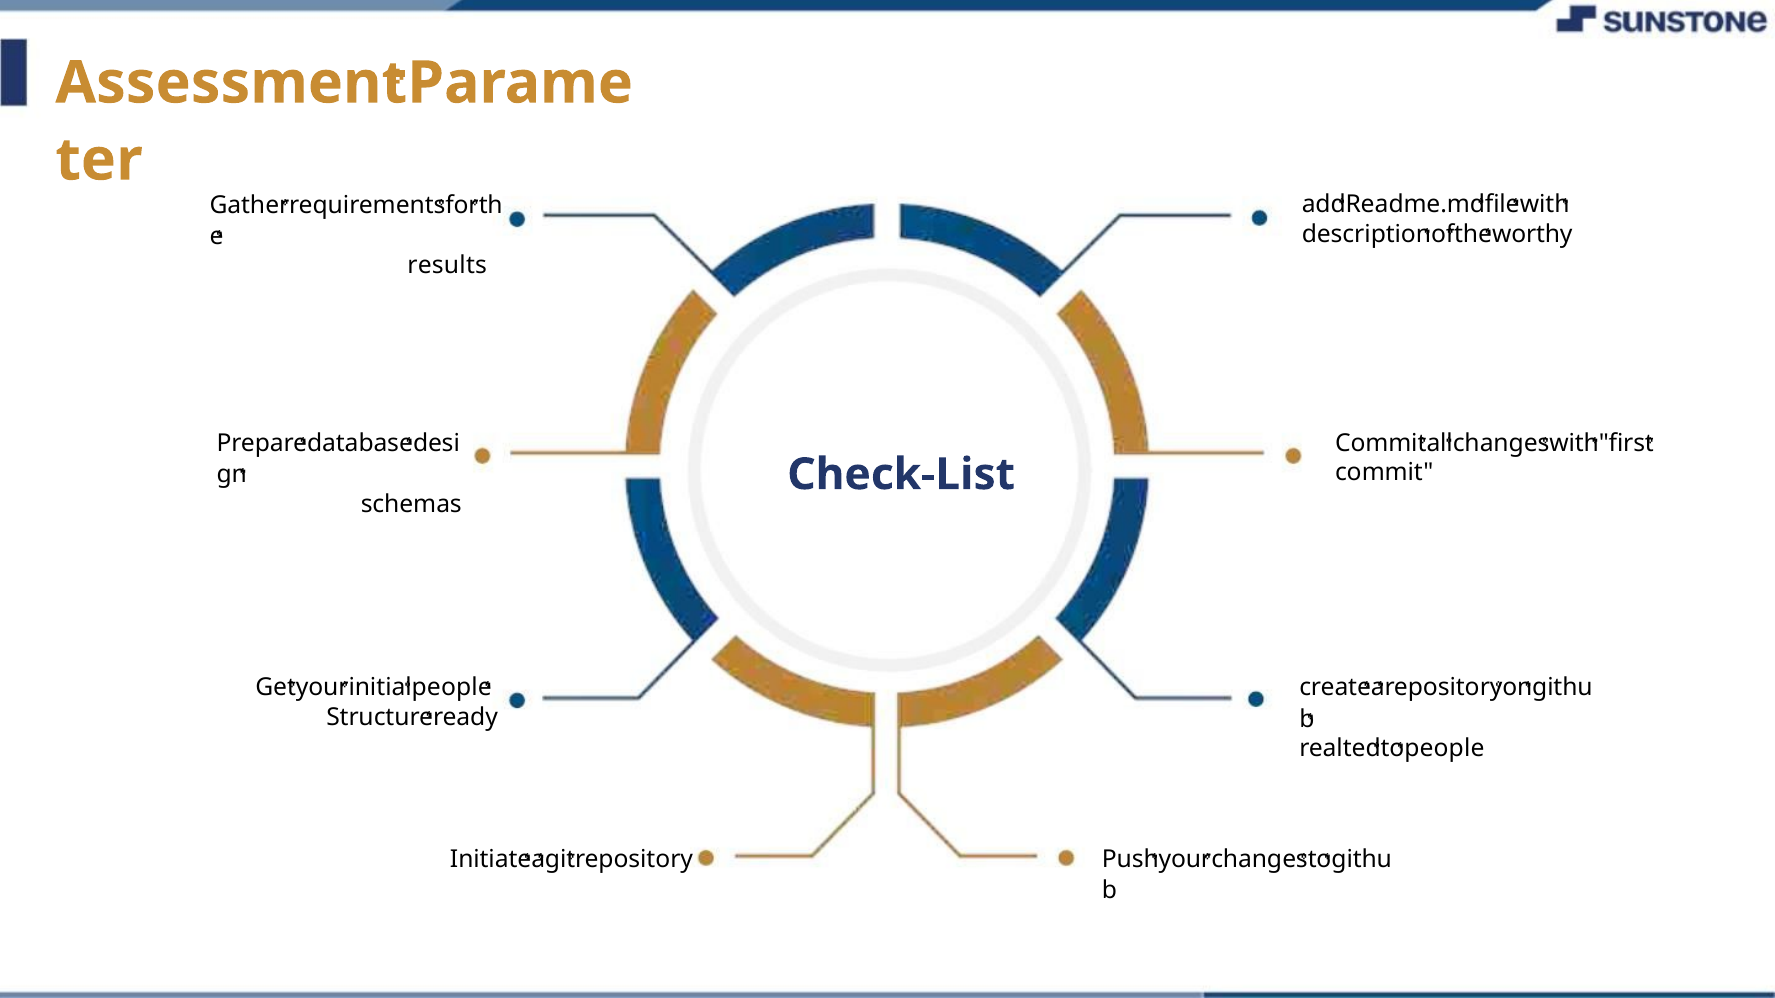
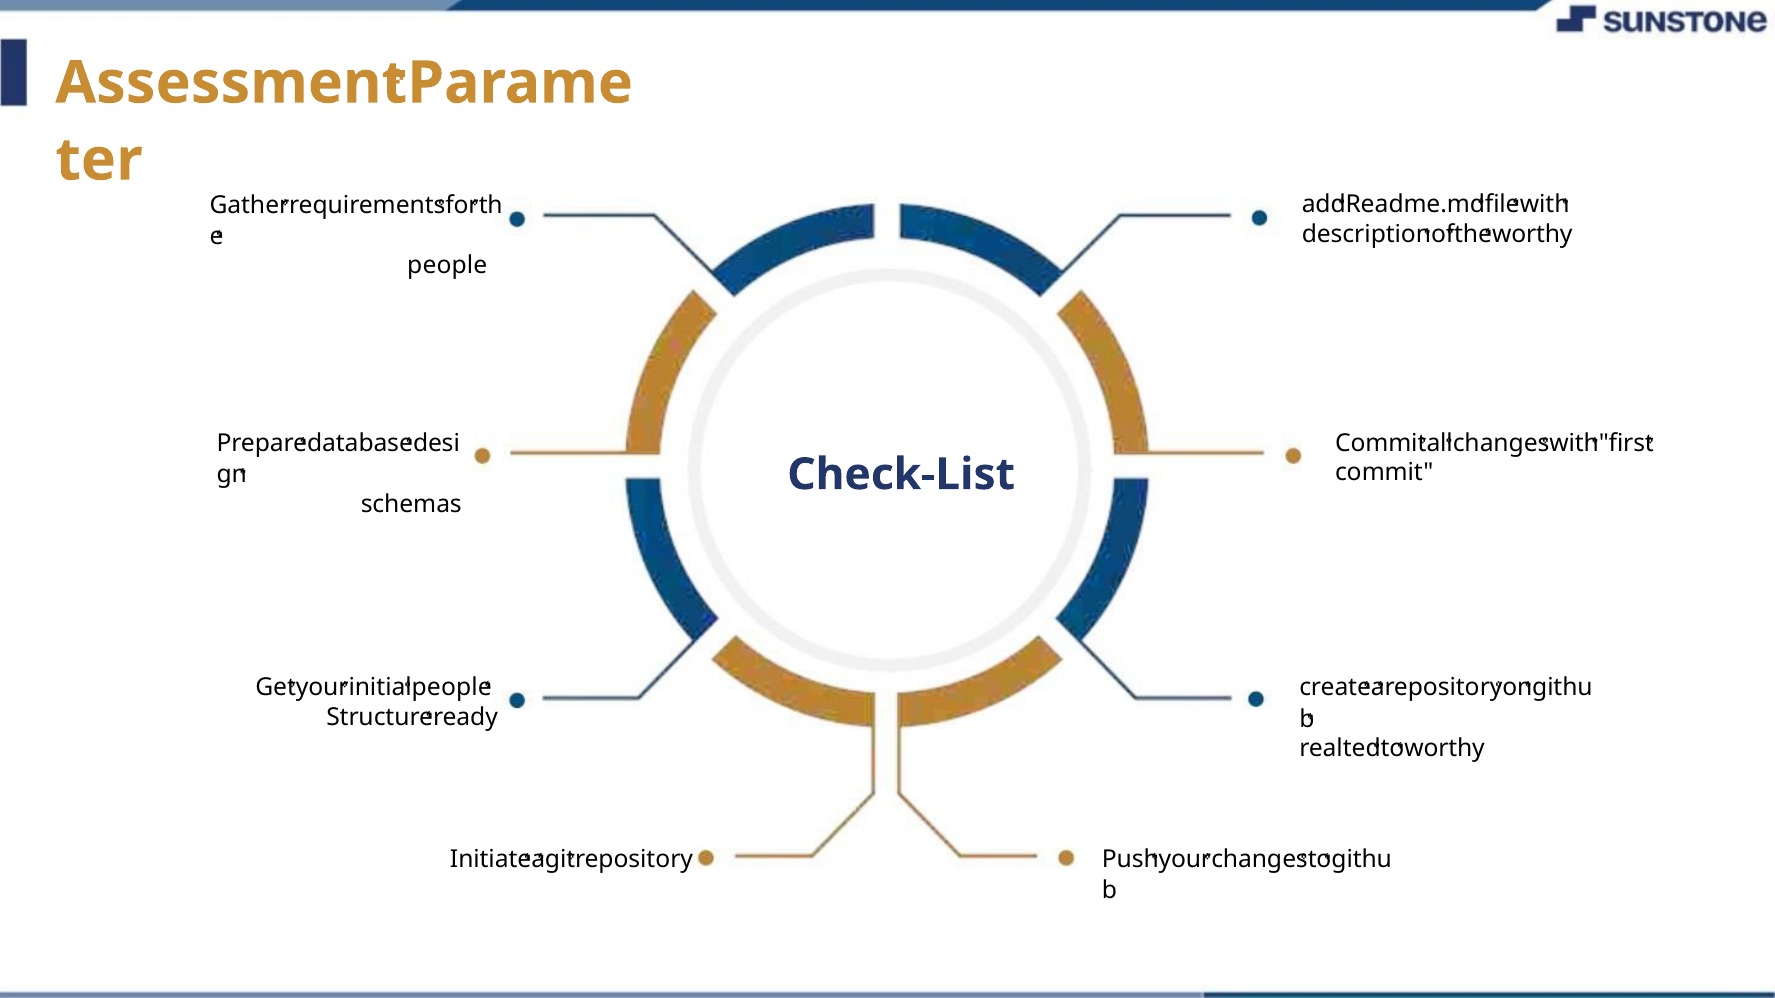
results at (447, 266): results -> people
people at (1444, 749): people -> worthy
